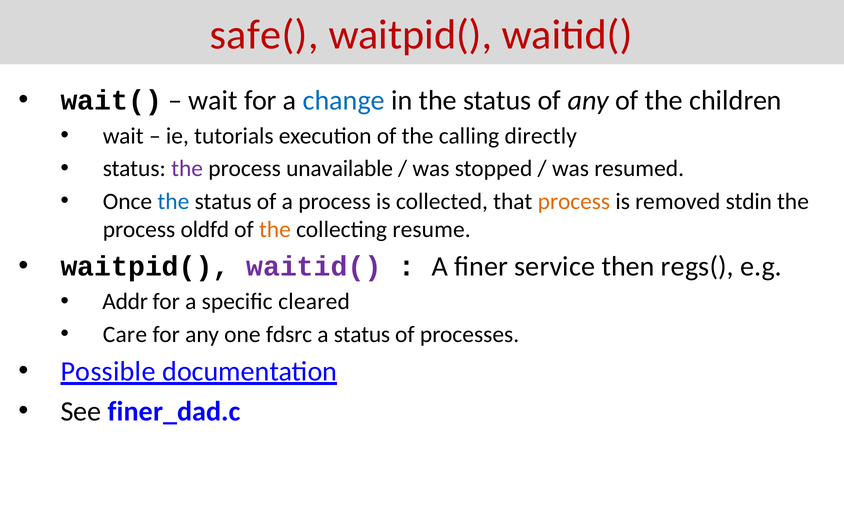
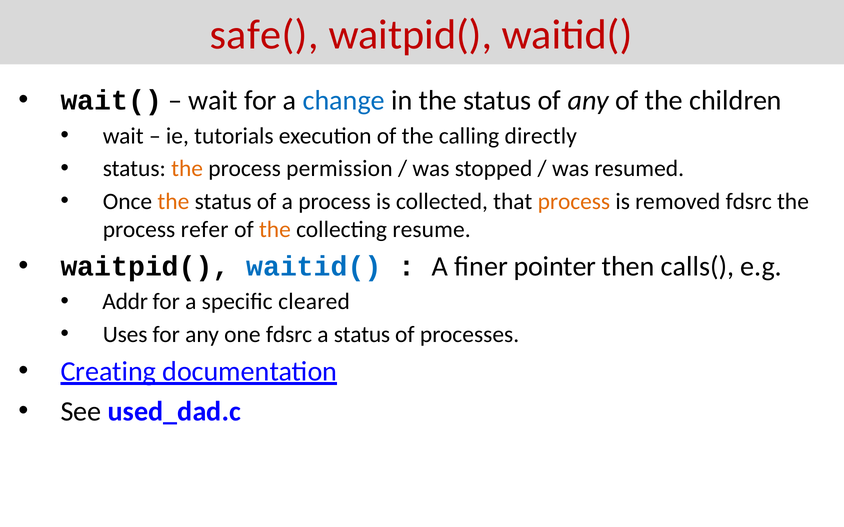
the at (187, 169) colour: purple -> orange
unavailable: unavailable -> permission
the at (173, 202) colour: blue -> orange
removed stdin: stdin -> fdsrc
oldfd: oldfd -> refer
waitid( at (314, 267) colour: purple -> blue
service: service -> pointer
regs(: regs( -> calls(
Care: Care -> Uses
Possible: Possible -> Creating
finer_dad.c: finer_dad.c -> used_dad.c
